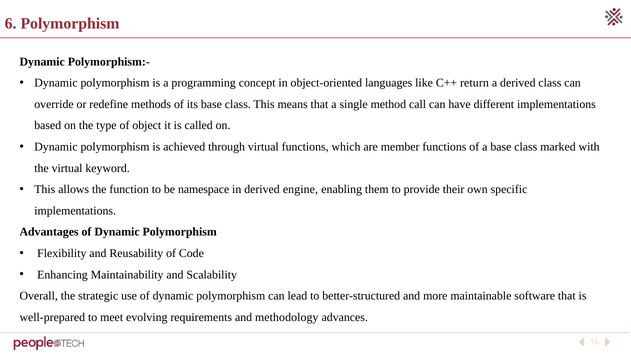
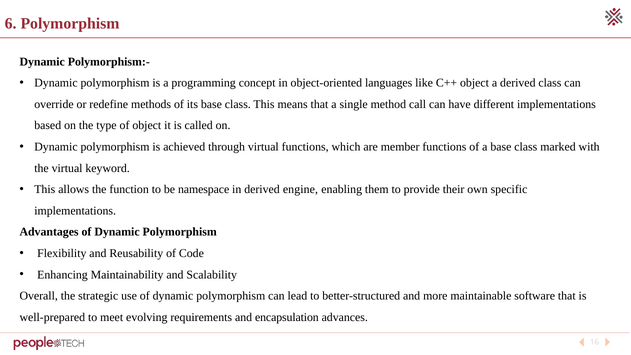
C++ return: return -> object
methodology: methodology -> encapsulation
